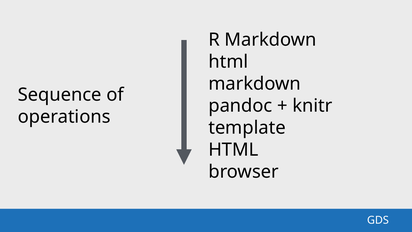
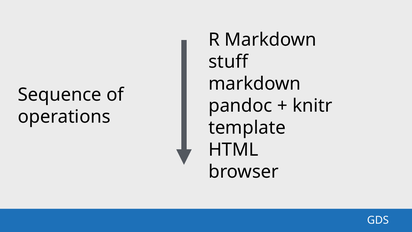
html at (228, 62): html -> stuff
